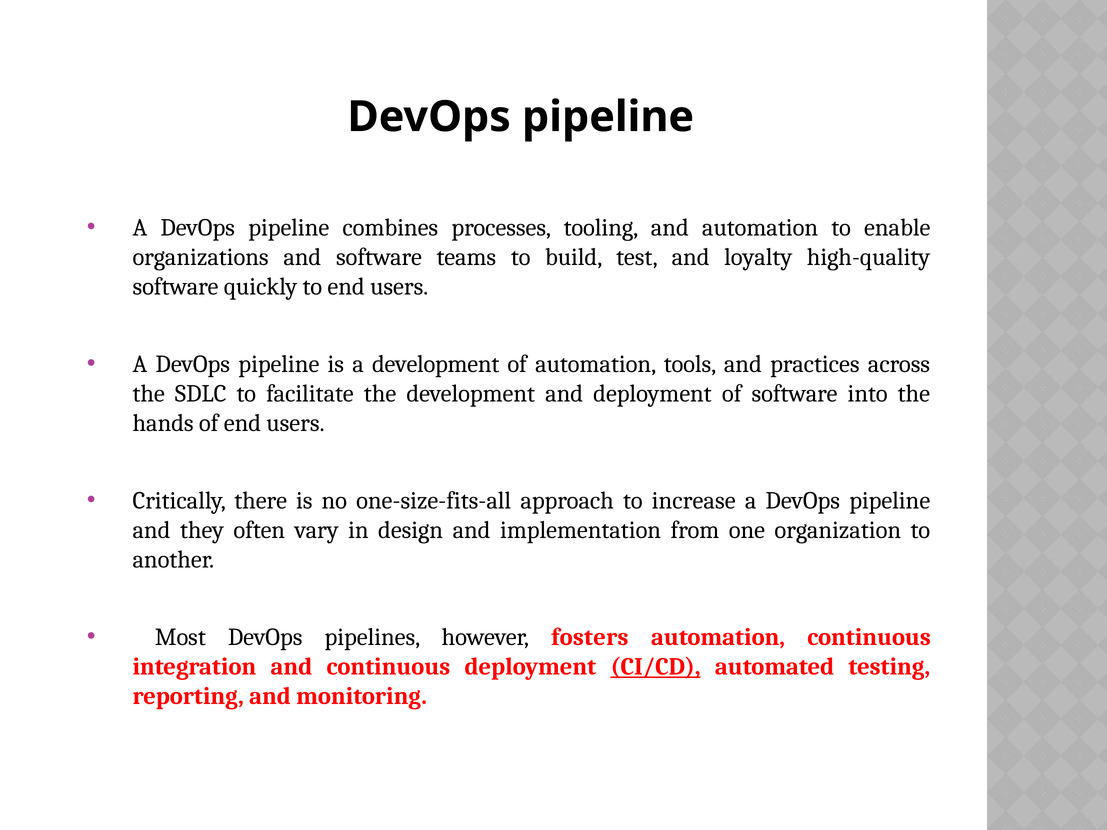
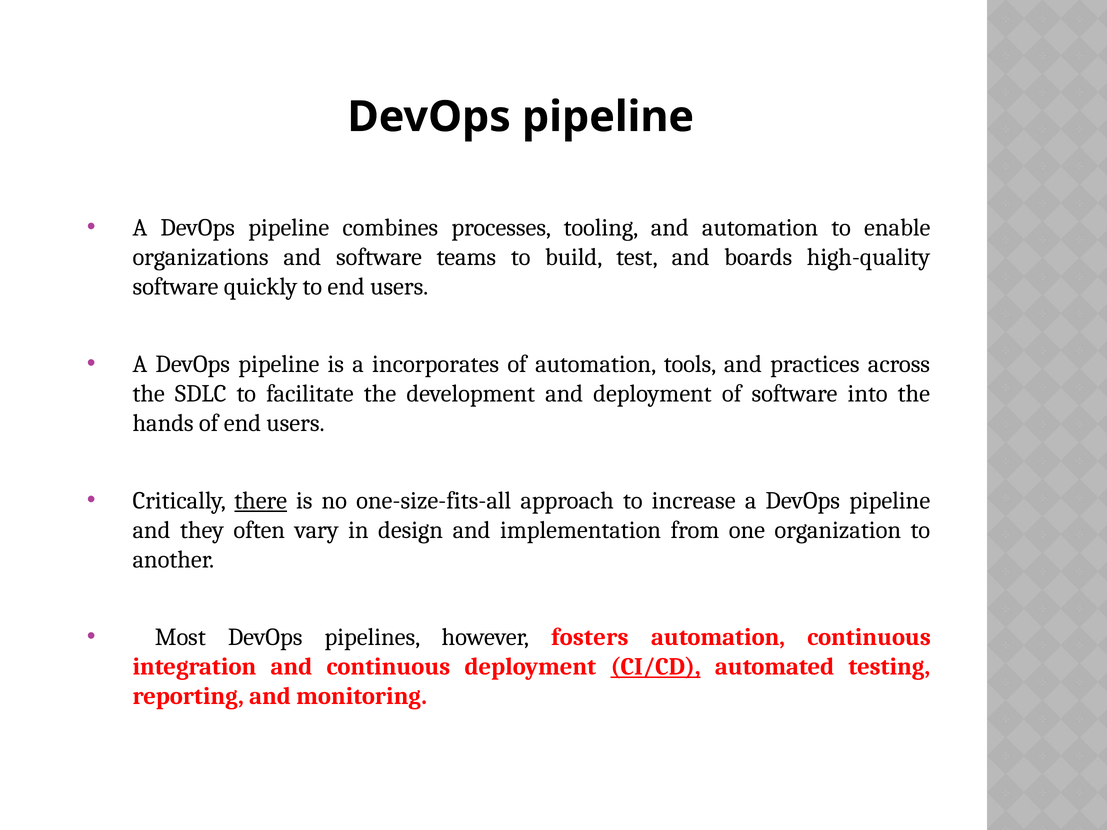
loyalty: loyalty -> boards
a development: development -> incorporates
there underline: none -> present
